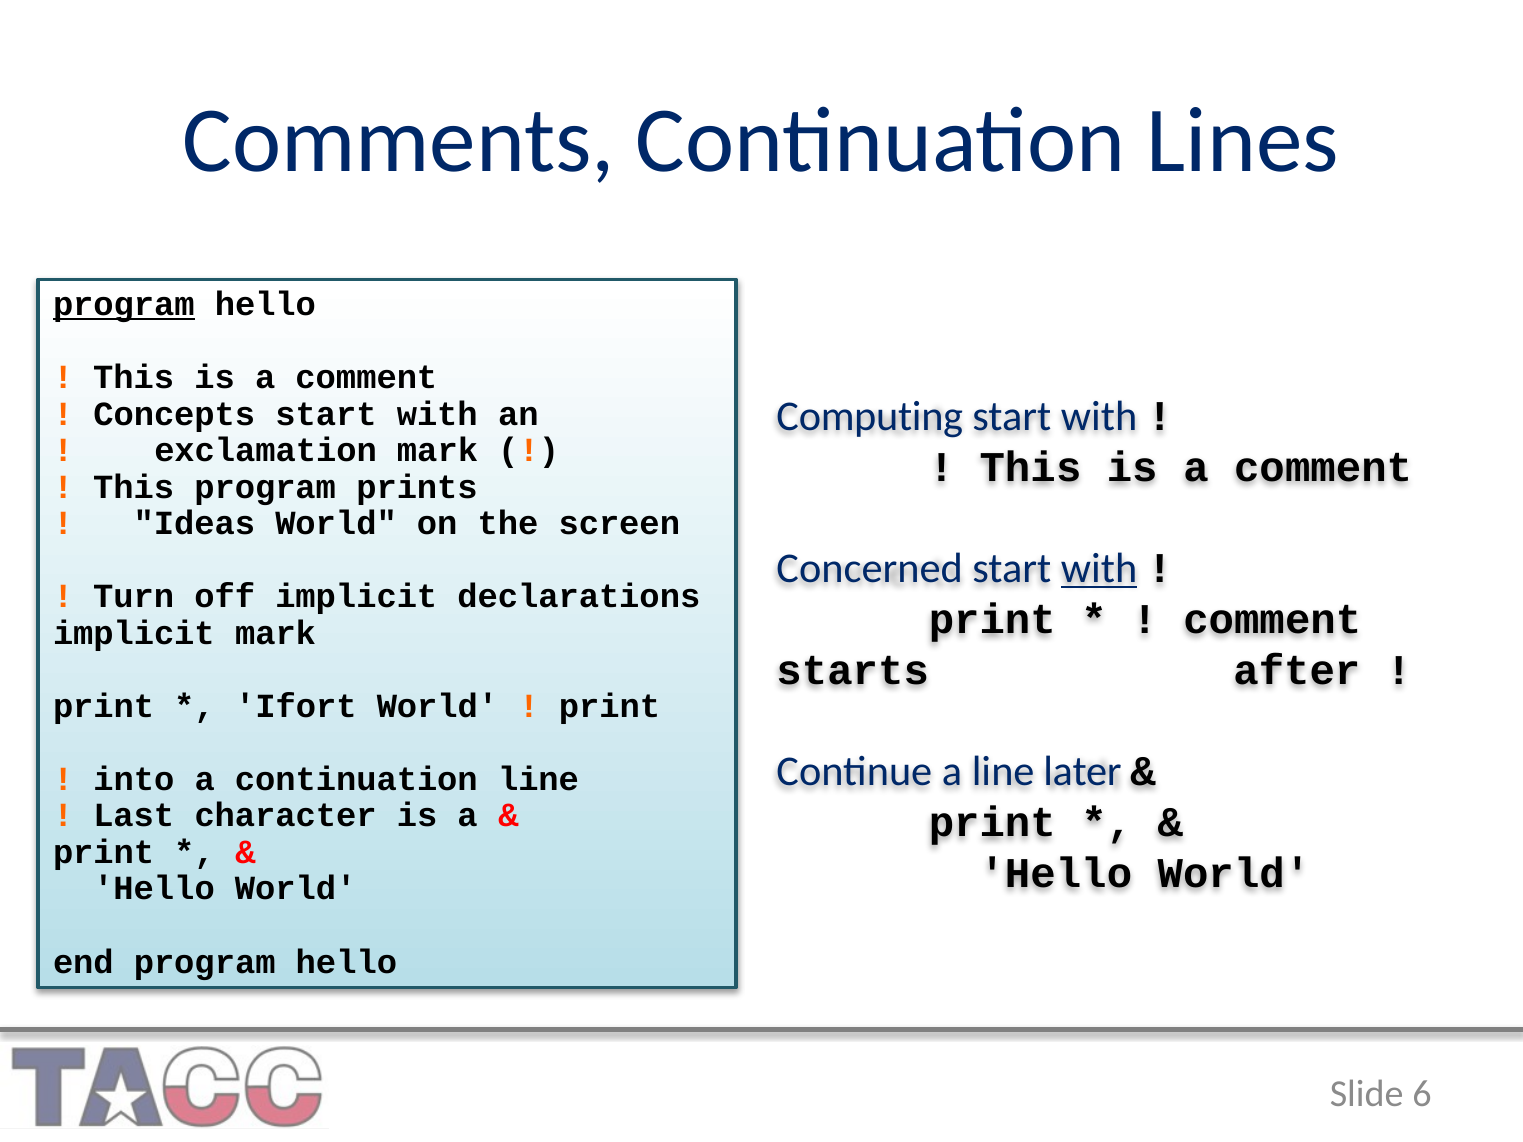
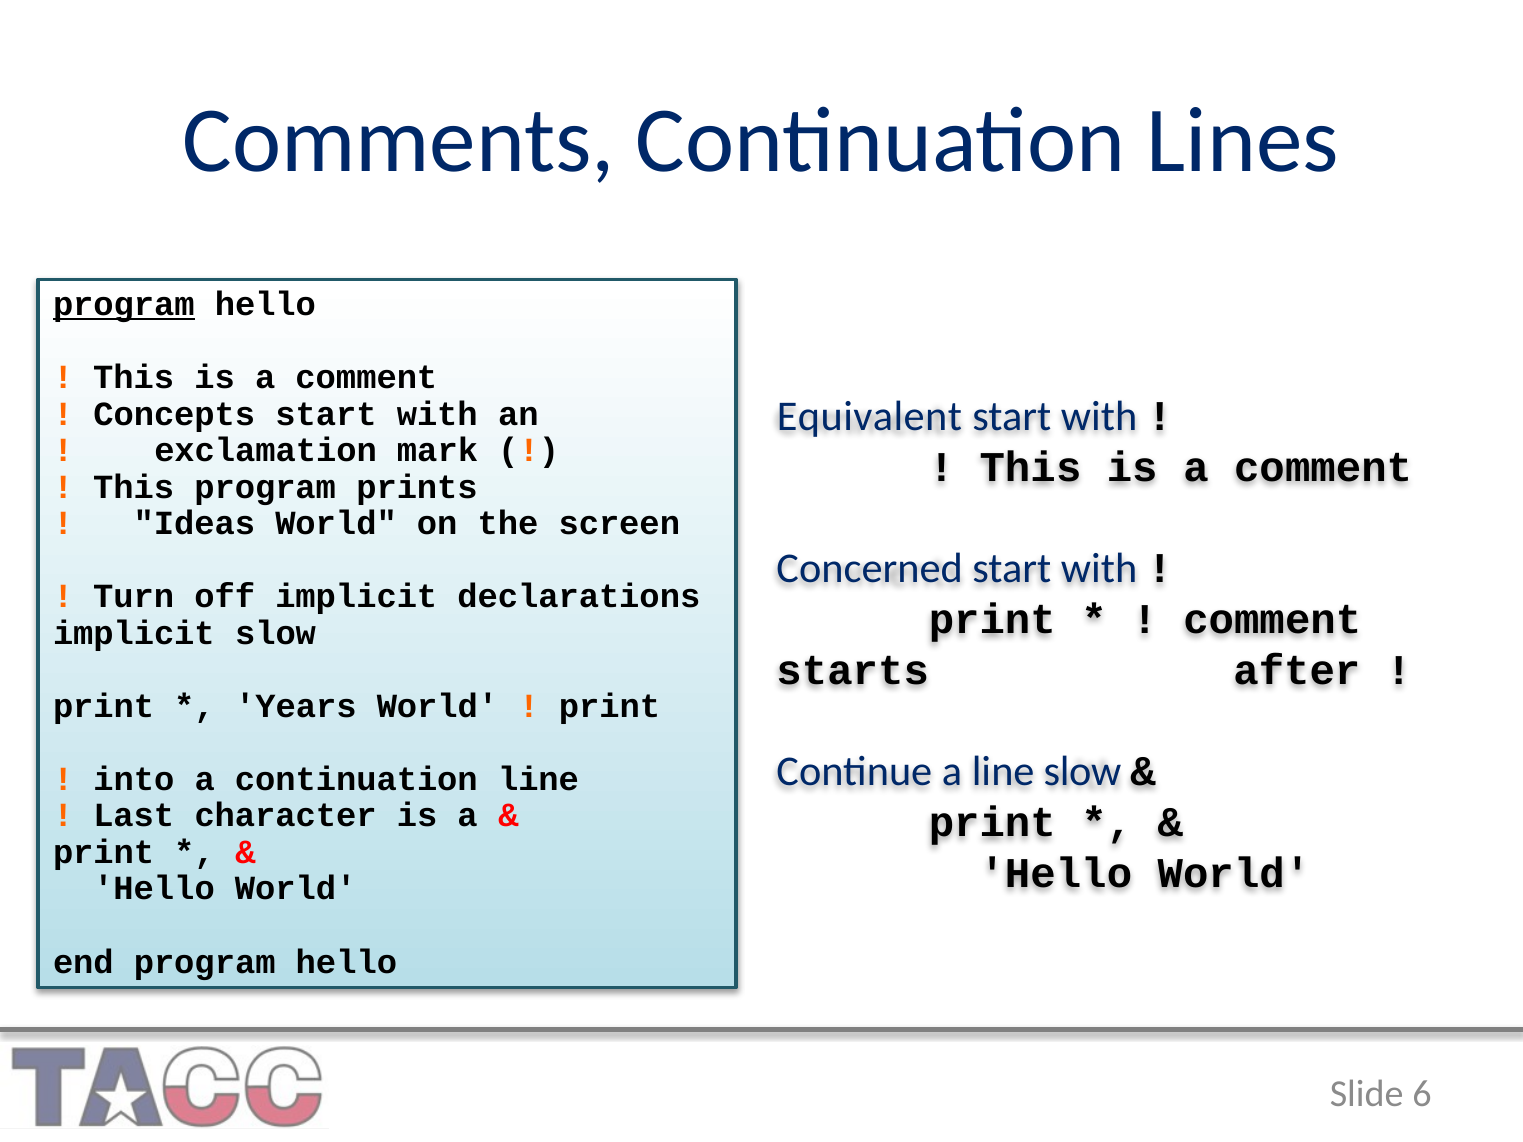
Computing: Computing -> Equivalent
with at (1099, 569) underline: present -> none
implicit mark: mark -> slow
Ifort: Ifort -> Years
line later: later -> slow
